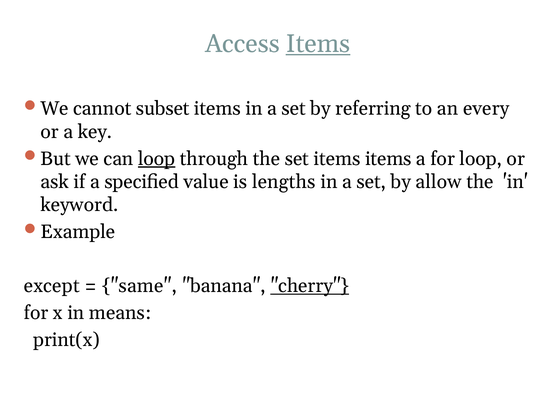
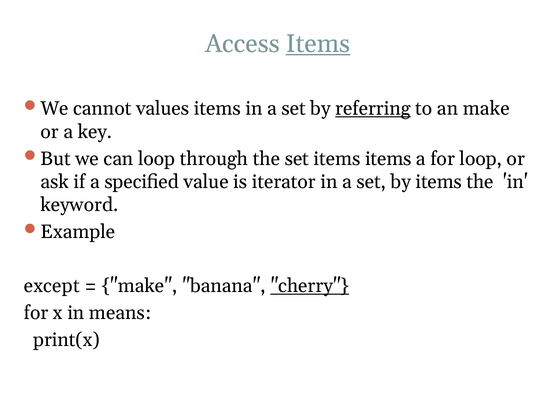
subset: subset -> values
referring underline: none -> present
an every: every -> make
loop at (157, 159) underline: present -> none
lengths: lengths -> iterator
by allow: allow -> items
same at (139, 286): same -> make
